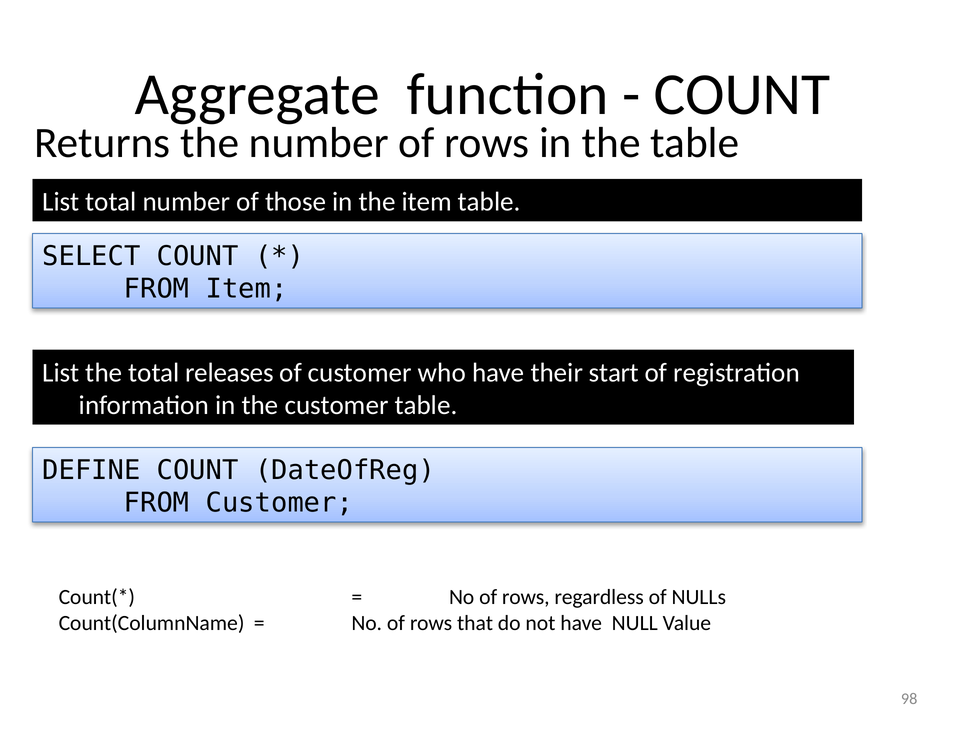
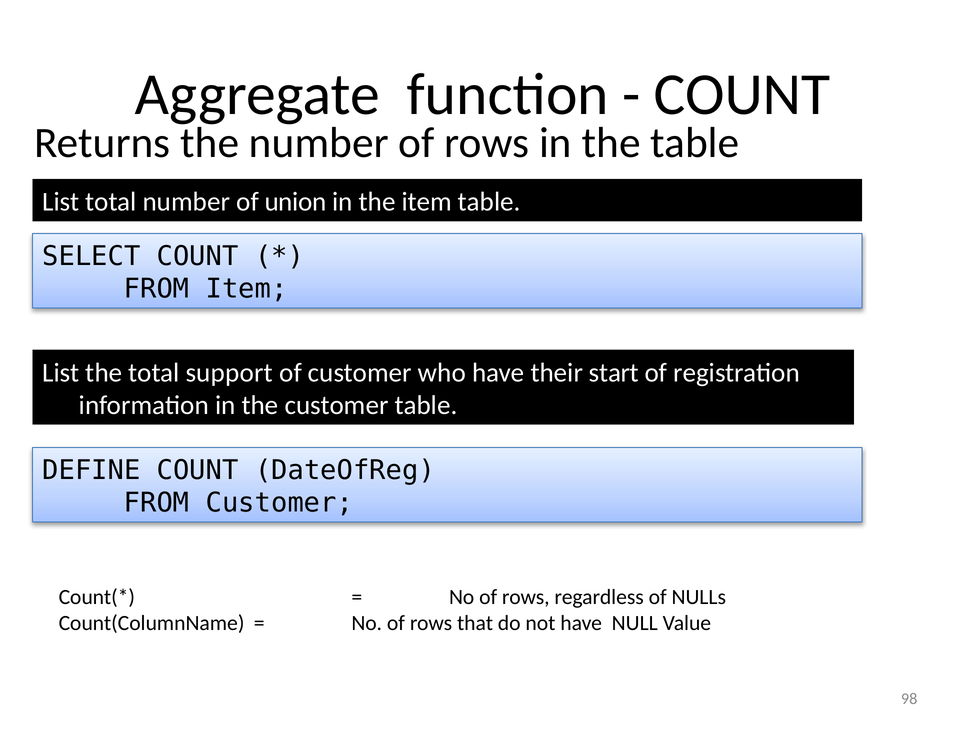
those: those -> union
releases: releases -> support
